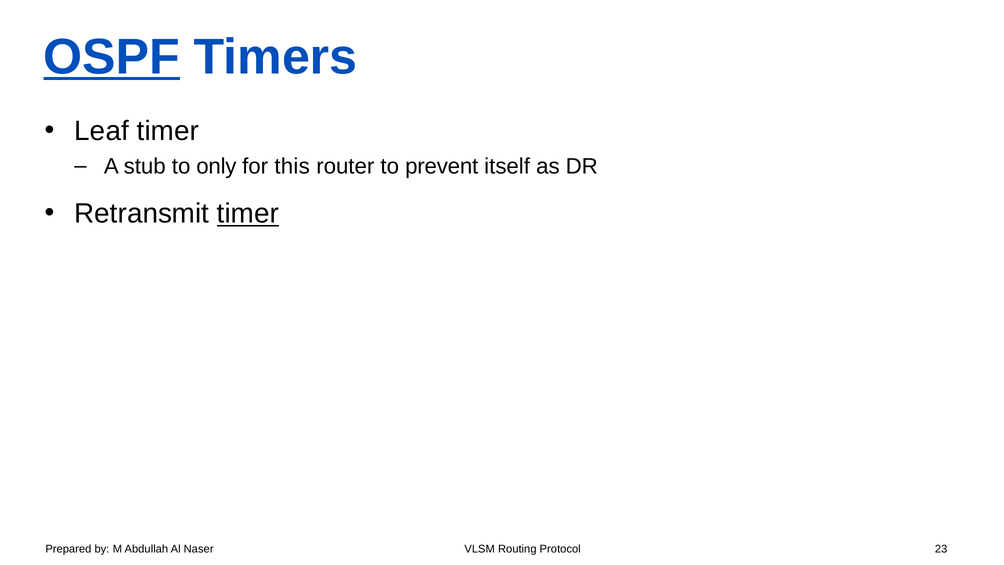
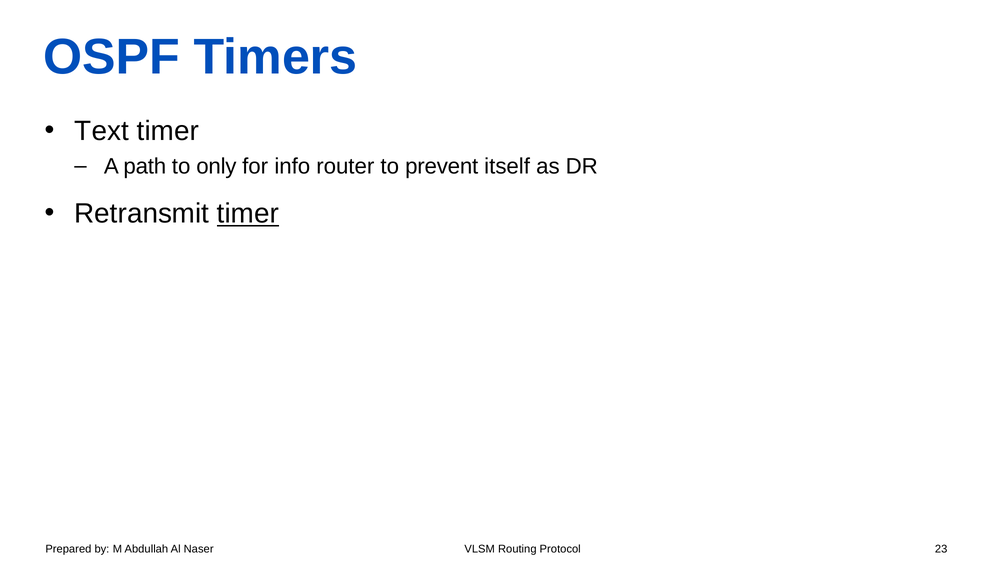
OSPF underline: present -> none
Leaf: Leaf -> Text
stub: stub -> path
this: this -> info
